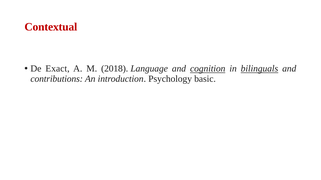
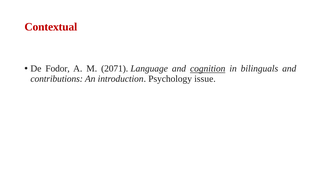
Exact: Exact -> Fodor
2018: 2018 -> 2071
bilinguals underline: present -> none
basic: basic -> issue
